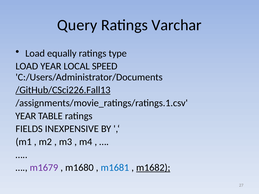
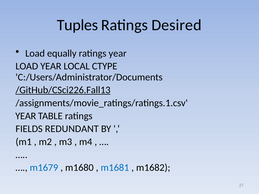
Query: Query -> Tuples
Varchar: Varchar -> Desired
ratings type: type -> year
SPEED: SPEED -> CTYPE
INEXPENSIVE: INEXPENSIVE -> REDUNDANT
m1679 colour: purple -> blue
m1682 underline: present -> none
